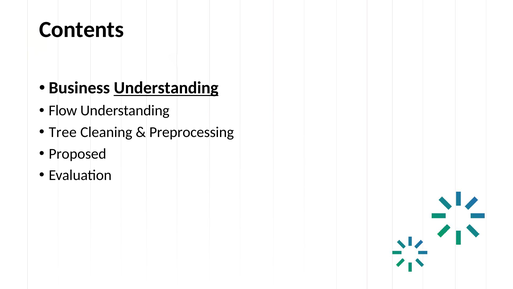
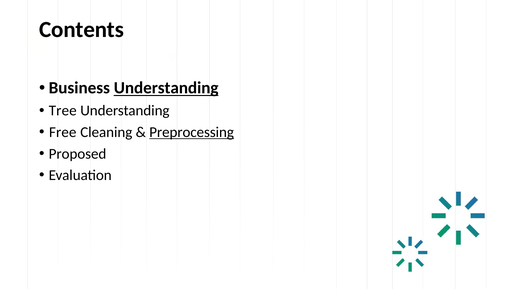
Flow: Flow -> Tree
Tree: Tree -> Free
Preprocessing underline: none -> present
